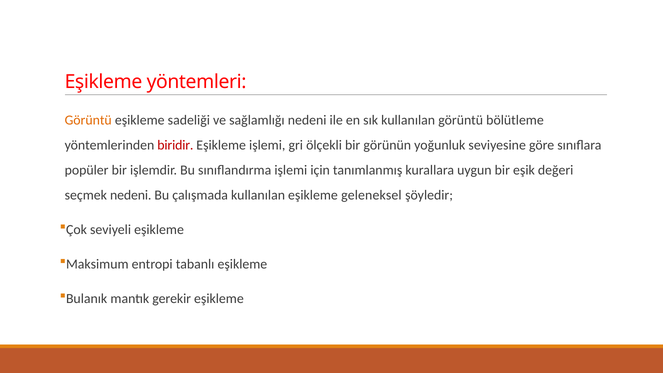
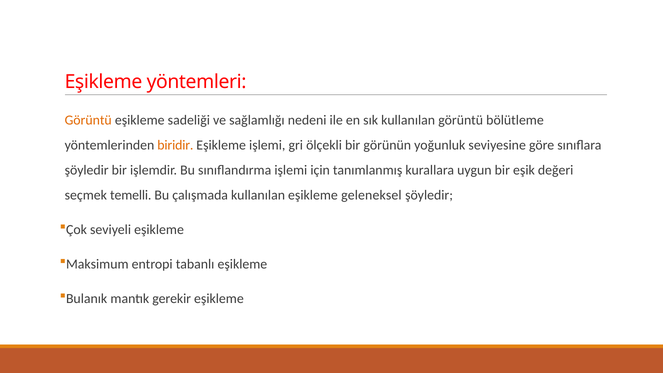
biridir colour: red -> orange
popüler at (87, 170): popüler -> şöyledir
seçmek nedeni: nedeni -> temelli
